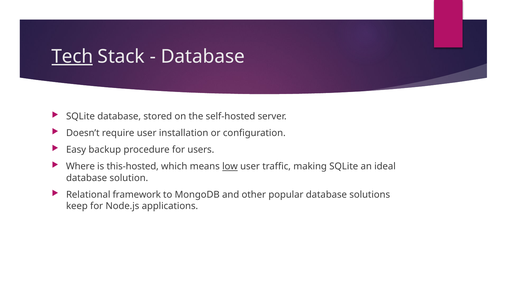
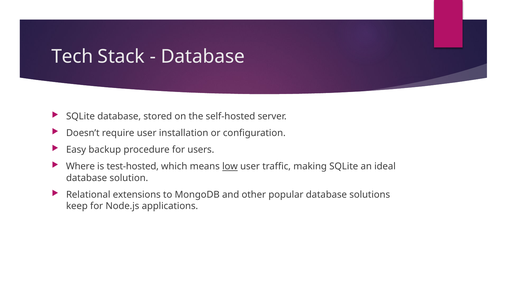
Tech underline: present -> none
this-hosted: this-hosted -> test-hosted
framework: framework -> extensions
